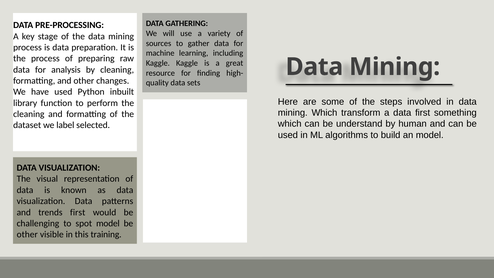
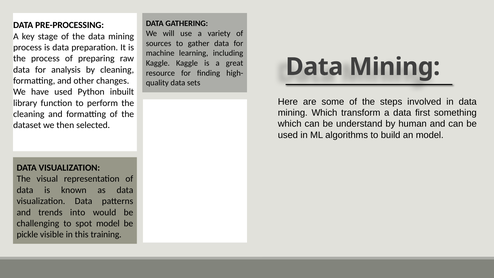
label: label -> then
trends first: first -> into
other at (27, 234): other -> pickle
